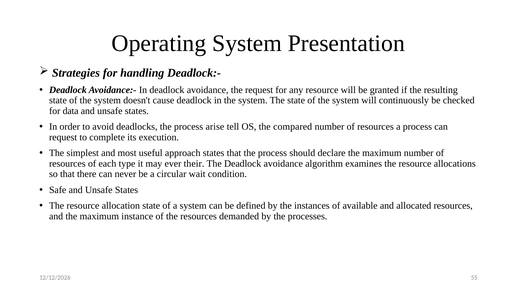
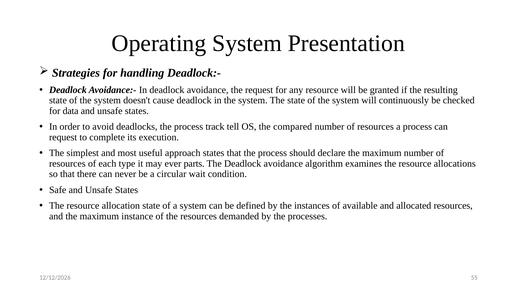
arise: arise -> track
their: their -> parts
